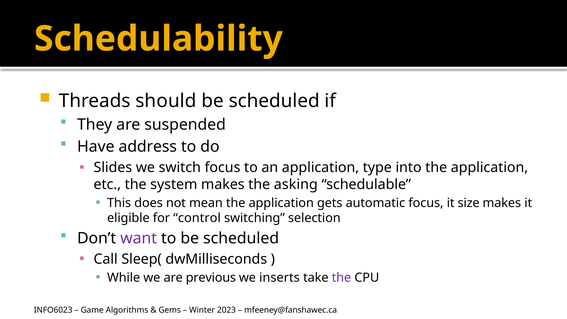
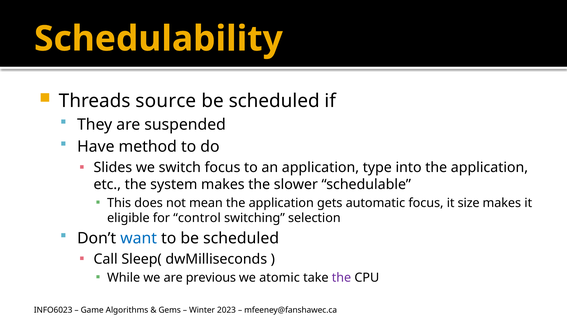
should: should -> source
address: address -> method
asking: asking -> slower
want colour: purple -> blue
inserts: inserts -> atomic
